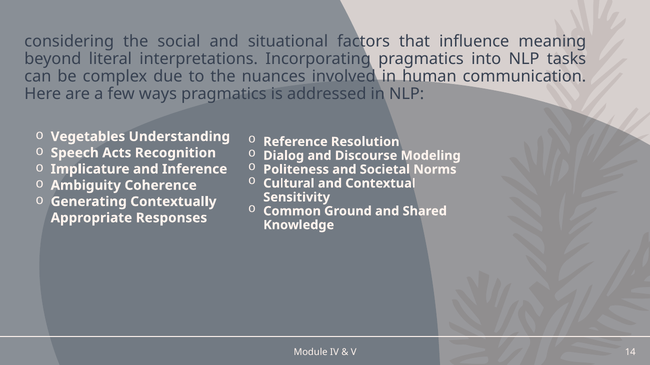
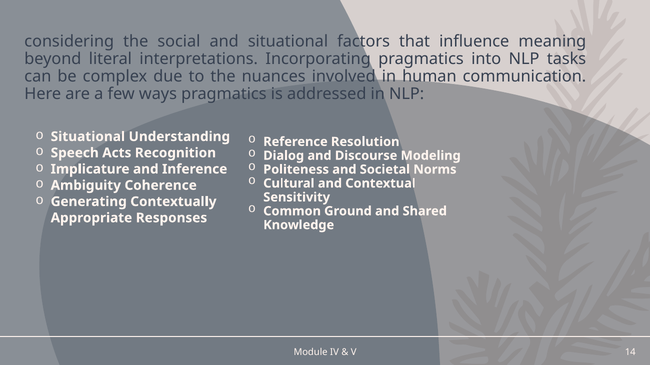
Vegetables at (88, 137): Vegetables -> Situational
